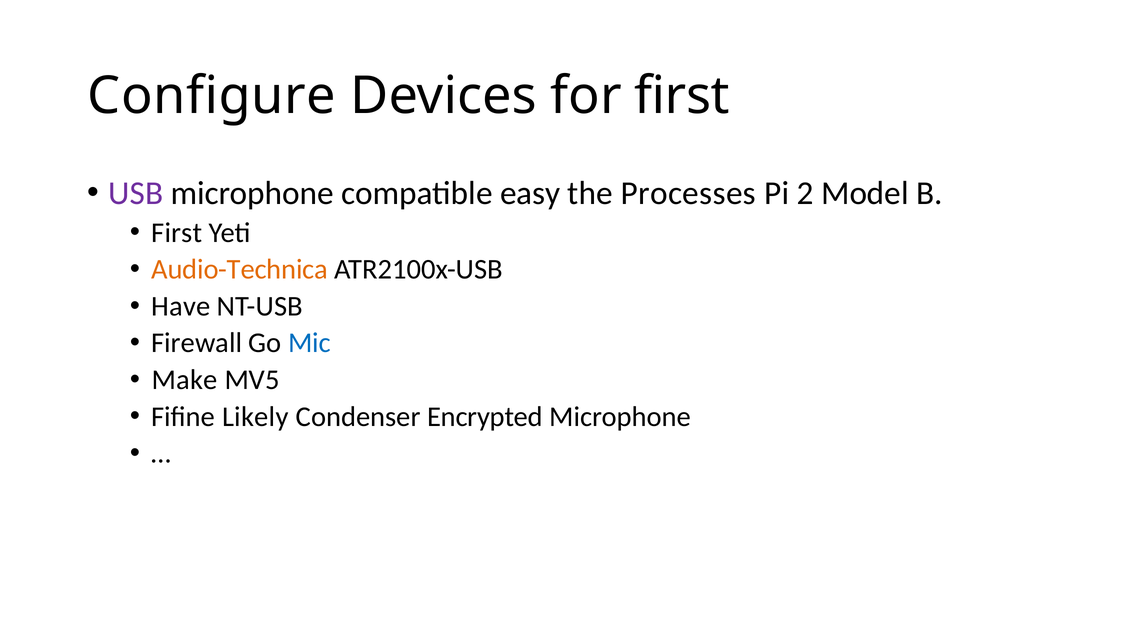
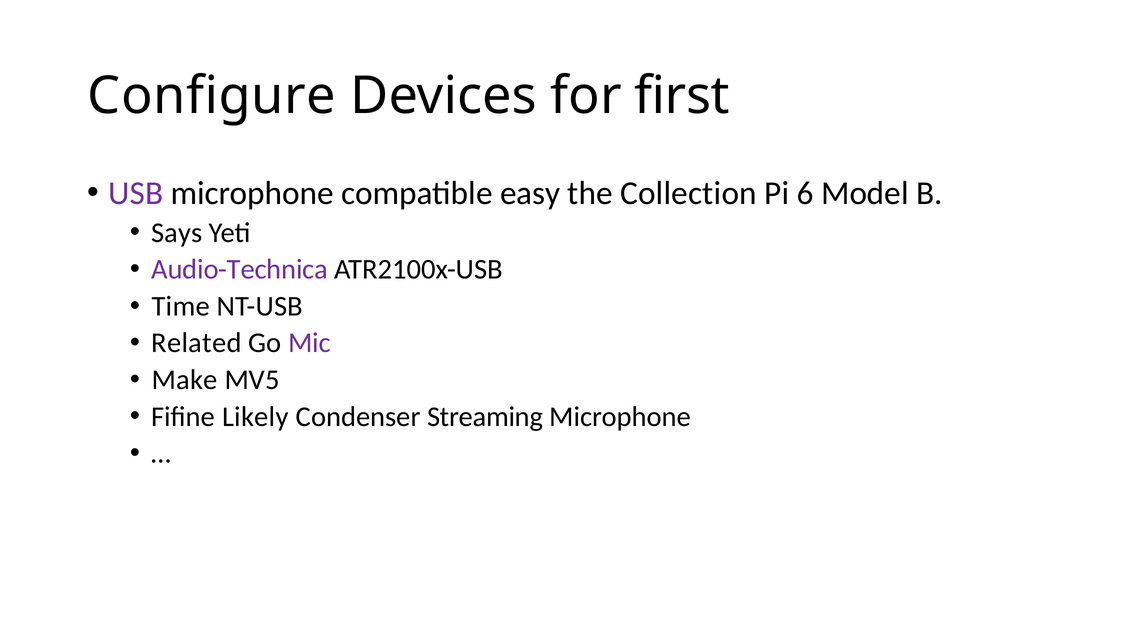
Processes: Processes -> Collection
2: 2 -> 6
First at (177, 232): First -> Says
Audio-Technica colour: orange -> purple
Have: Have -> Time
Firewall: Firewall -> Related
Mic colour: blue -> purple
Encrypted: Encrypted -> Streaming
